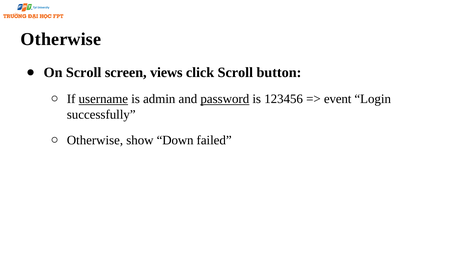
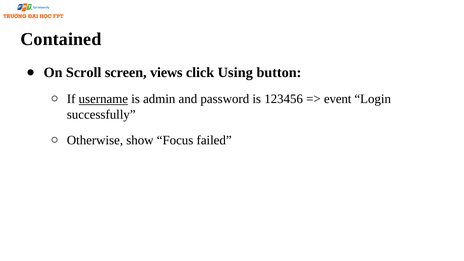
Otherwise at (61, 39): Otherwise -> Contained
click Scroll: Scroll -> Using
password underline: present -> none
Down: Down -> Focus
